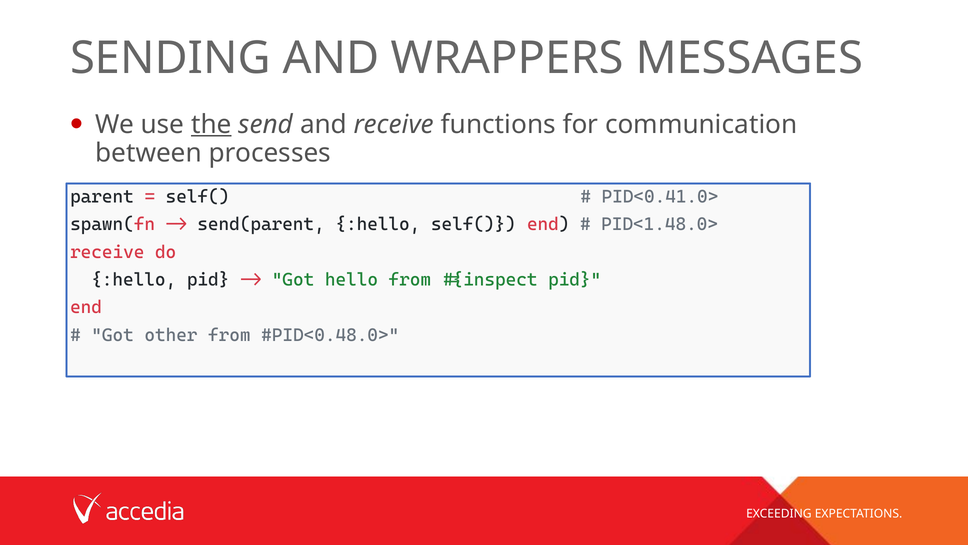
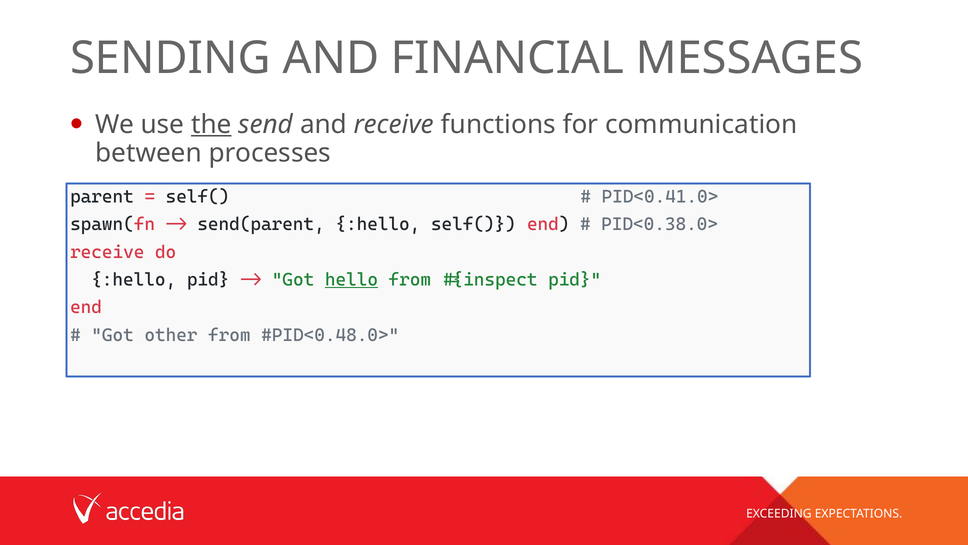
WRAPPERS: WRAPPERS -> FINANCIAL
PID<1.48.0>: PID<1.48.0> -> PID<0.38.0>
hello underline: none -> present
